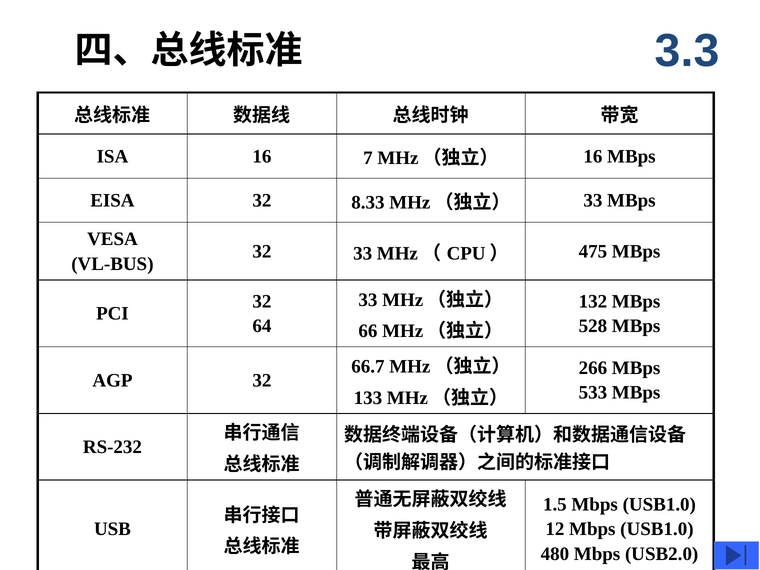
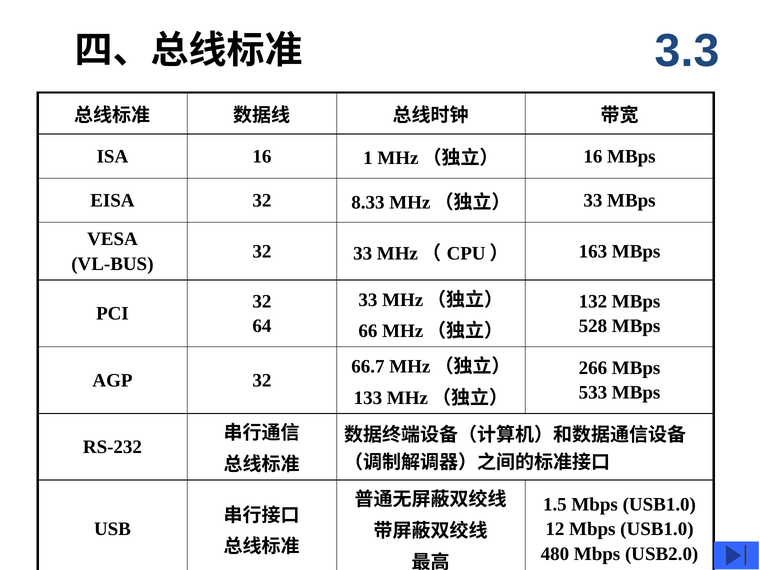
7: 7 -> 1
475: 475 -> 163
